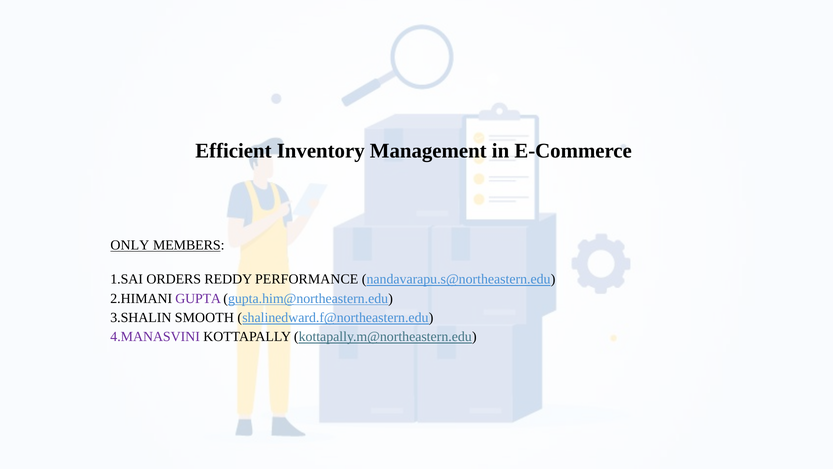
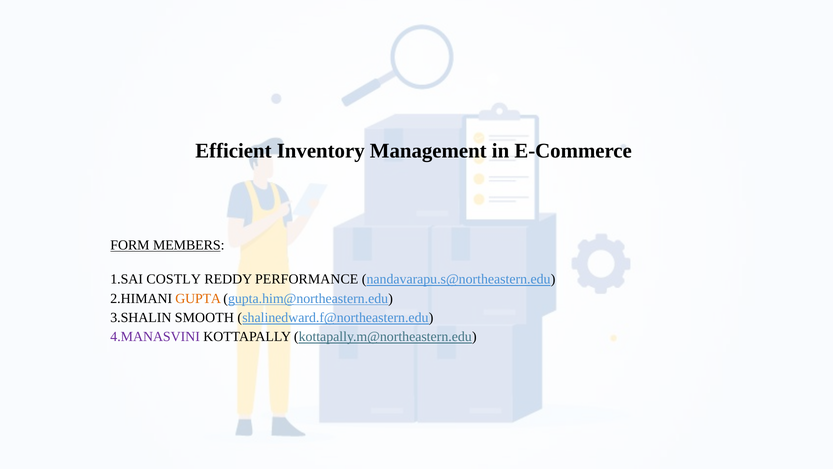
ONLY: ONLY -> FORM
ORDERS: ORDERS -> COSTLY
GUPTA colour: purple -> orange
